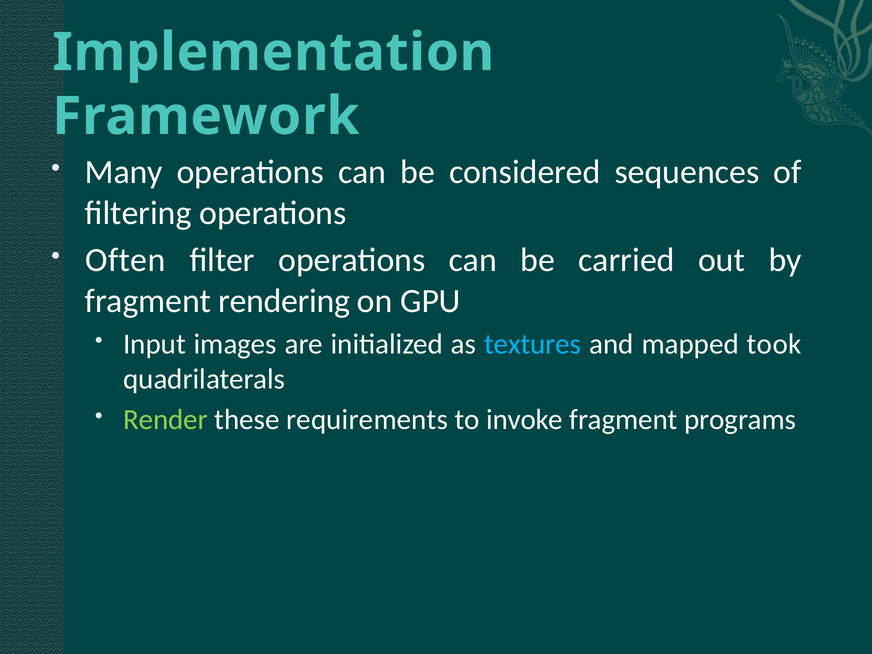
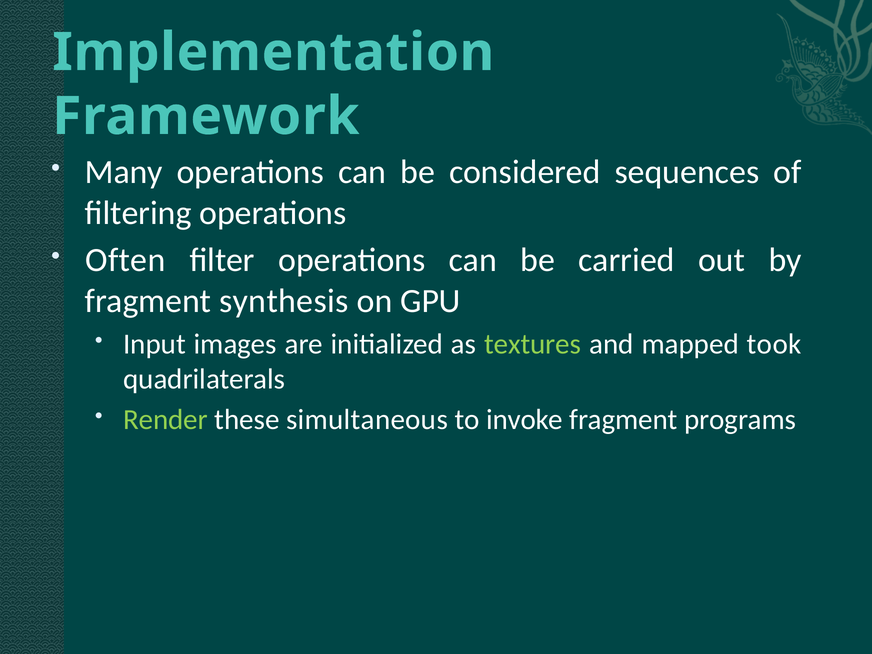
rendering: rendering -> synthesis
textures colour: light blue -> light green
requirements: requirements -> simultaneous
